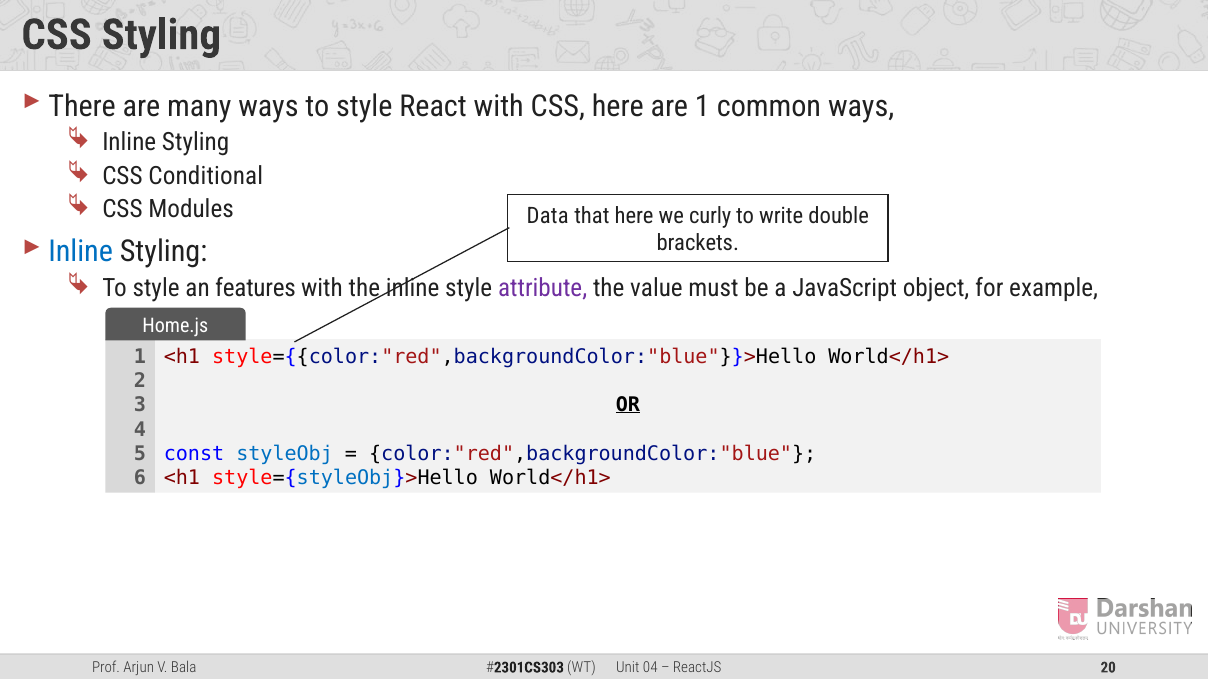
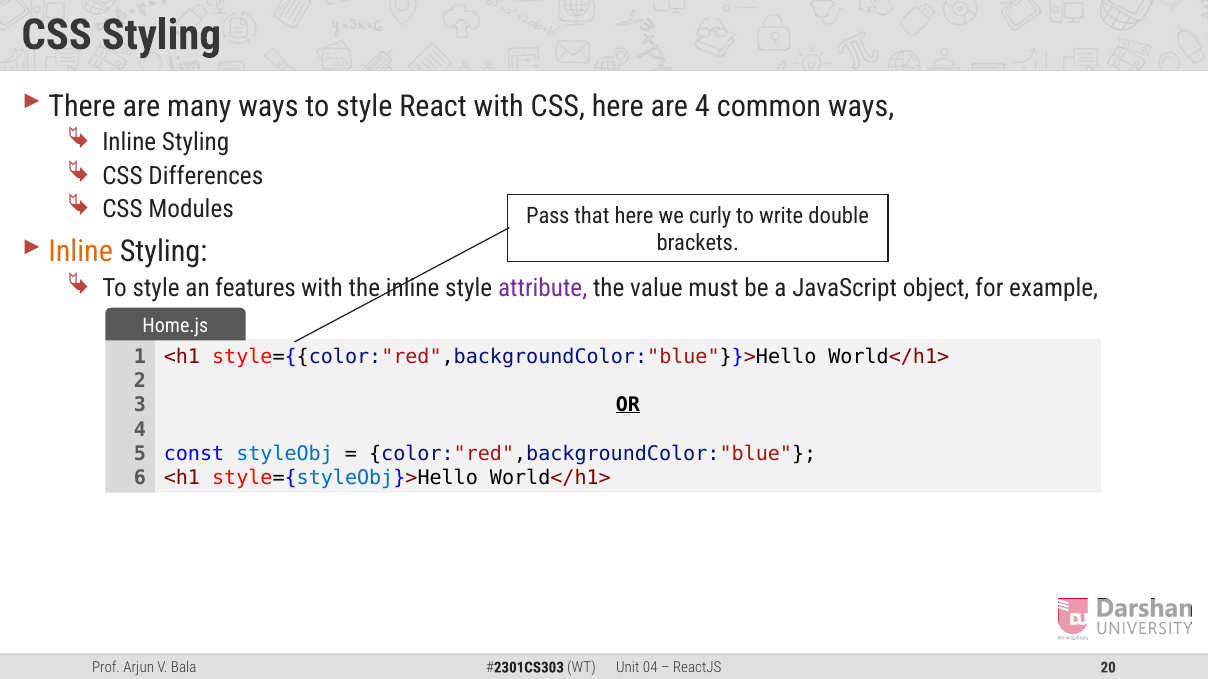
are 1: 1 -> 4
Conditional: Conditional -> Differences
Data: Data -> Pass
Inline at (81, 252) colour: blue -> orange
